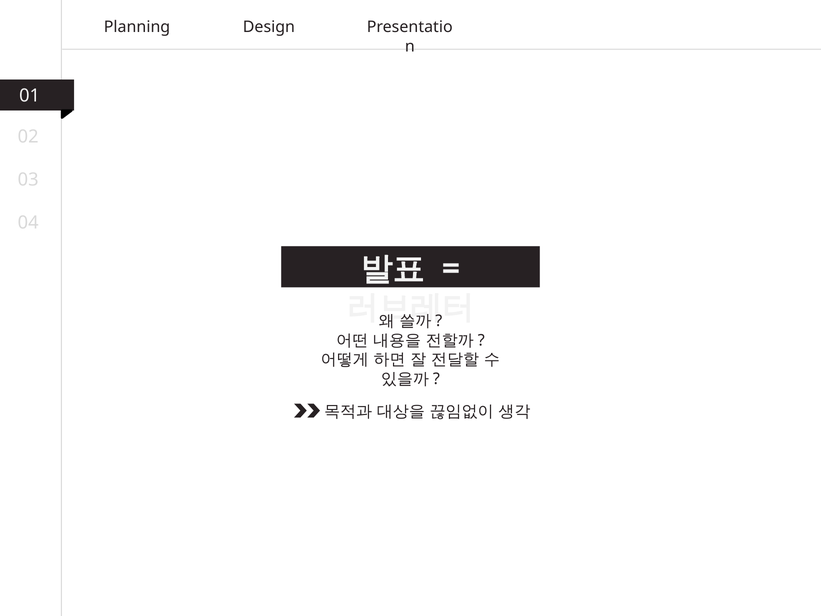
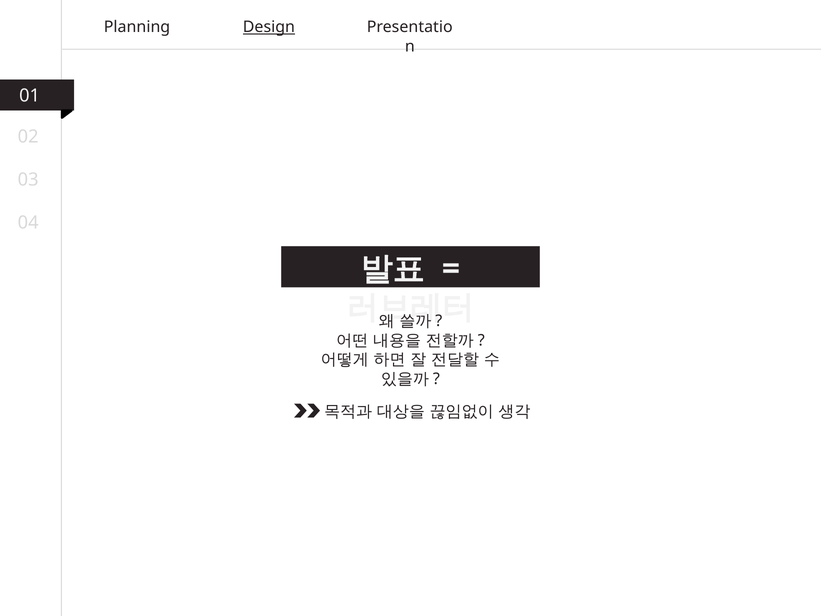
Design underline: none -> present
